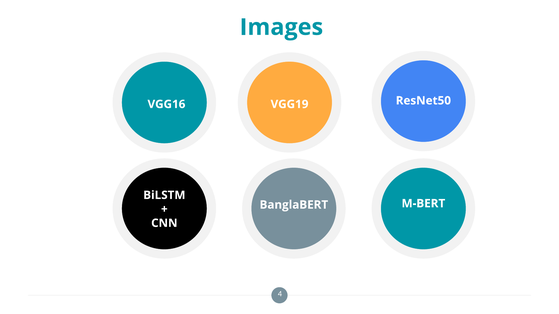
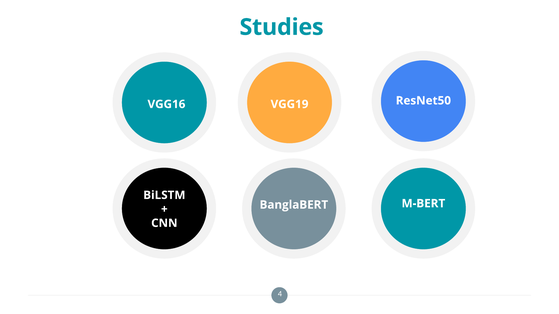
Images: Images -> Studies
